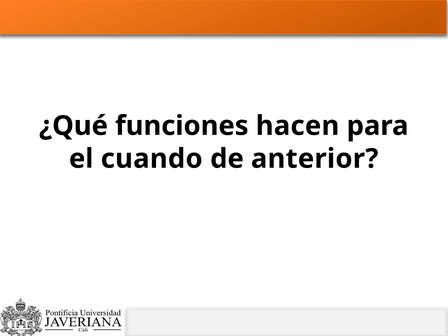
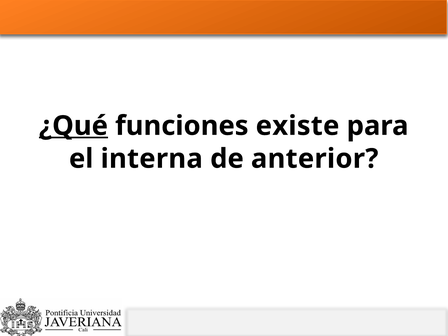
¿Qué underline: none -> present
hacen: hacen -> existe
cuando: cuando -> interna
